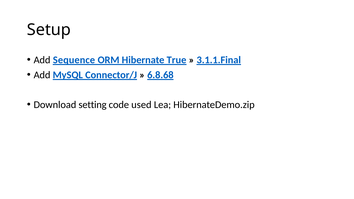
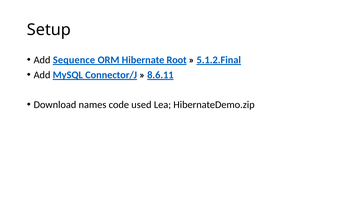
True: True -> Root
3.1.1.Final: 3.1.1.Final -> 5.1.2.Final
6.8.68: 6.8.68 -> 8.6.11
setting: setting -> names
